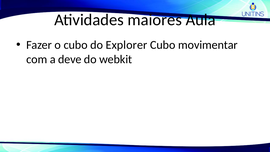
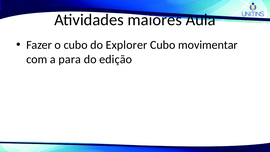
deve: deve -> para
webkit: webkit -> edição
